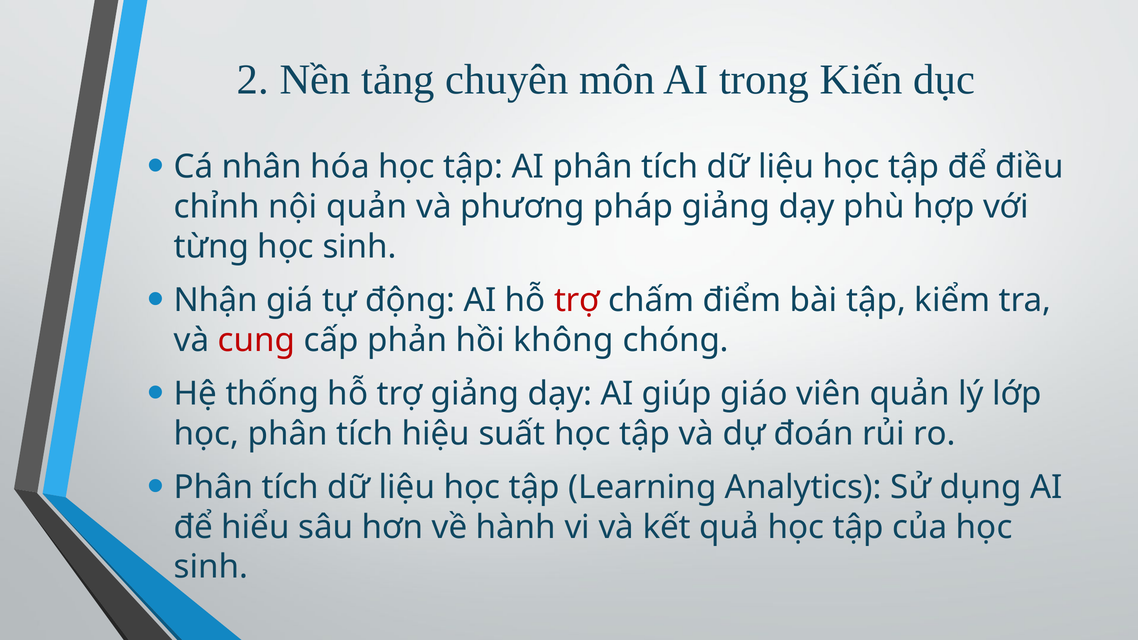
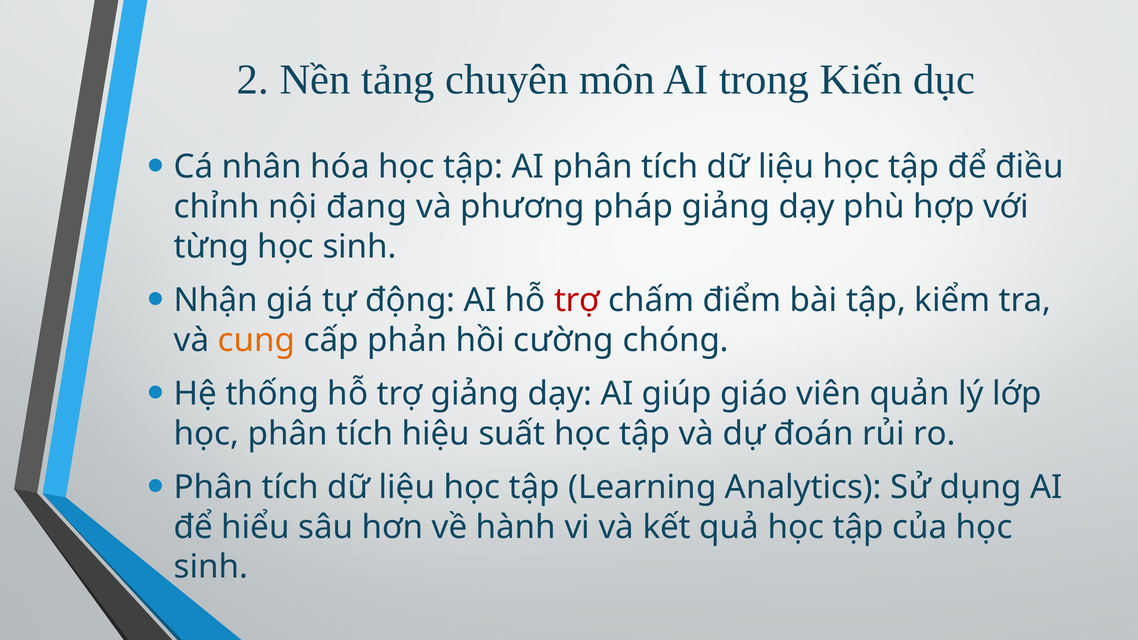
nội quản: quản -> đang
cung colour: red -> orange
không: không -> cường
